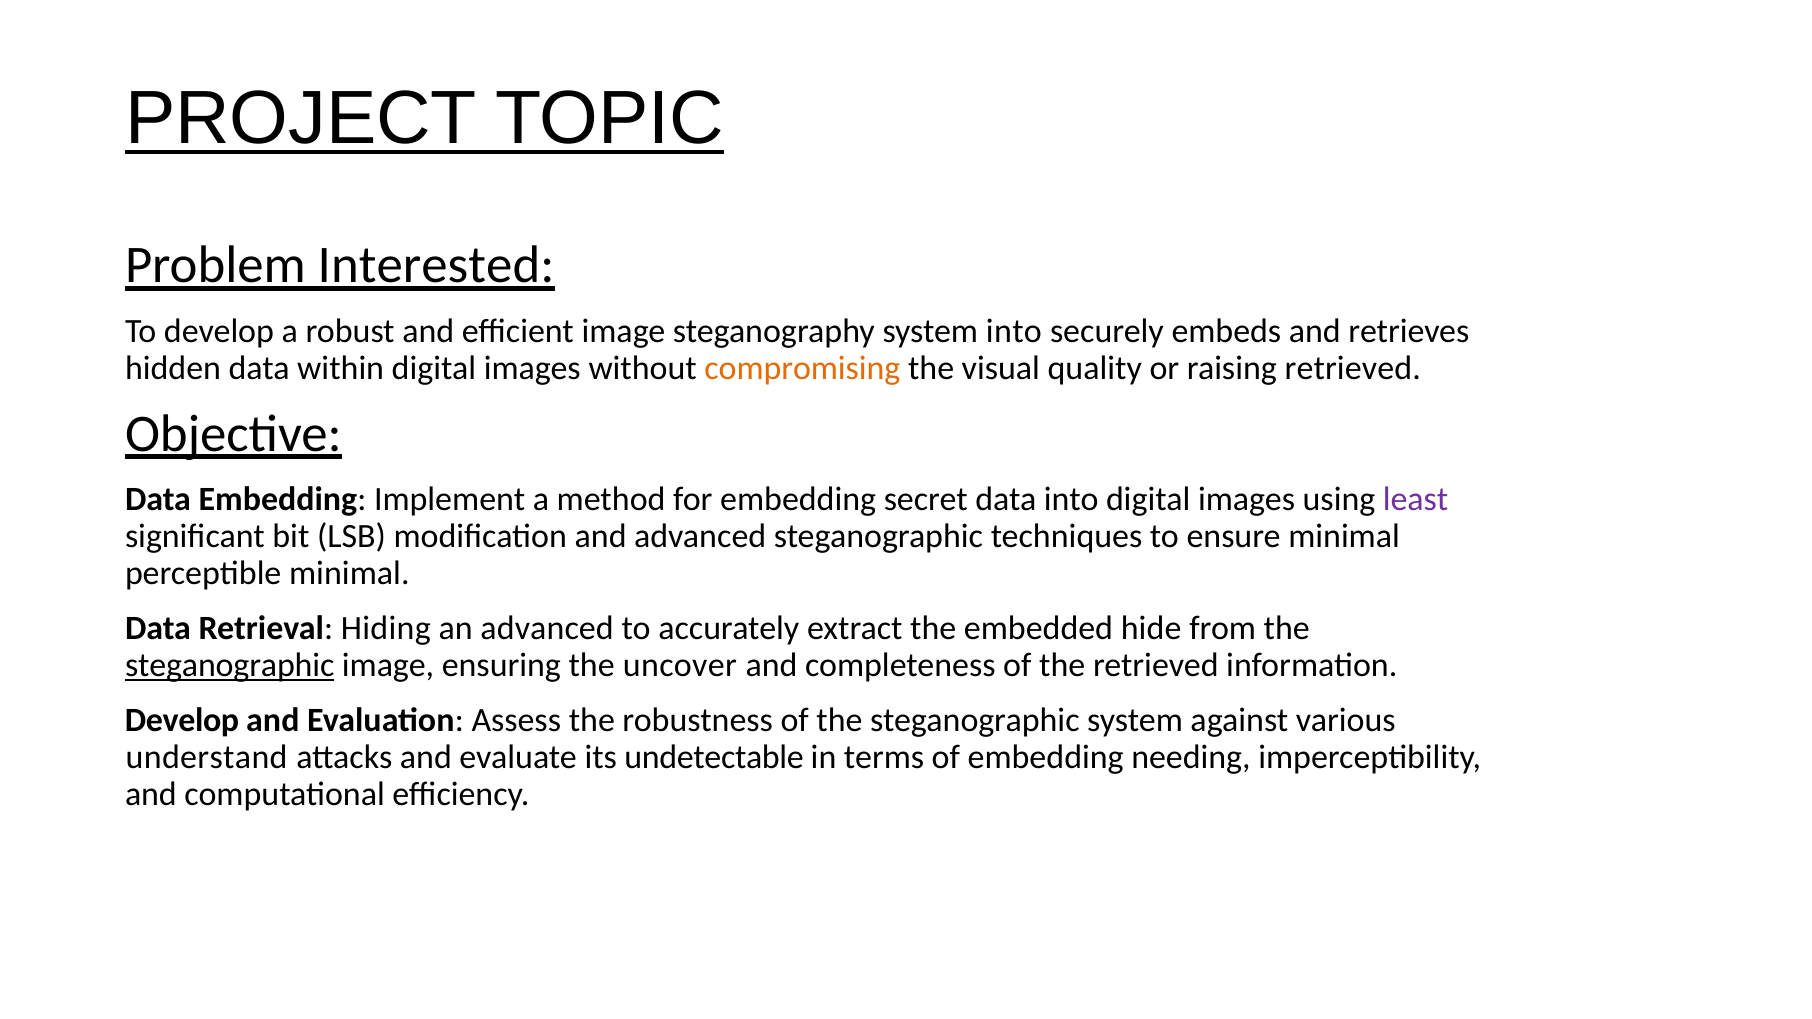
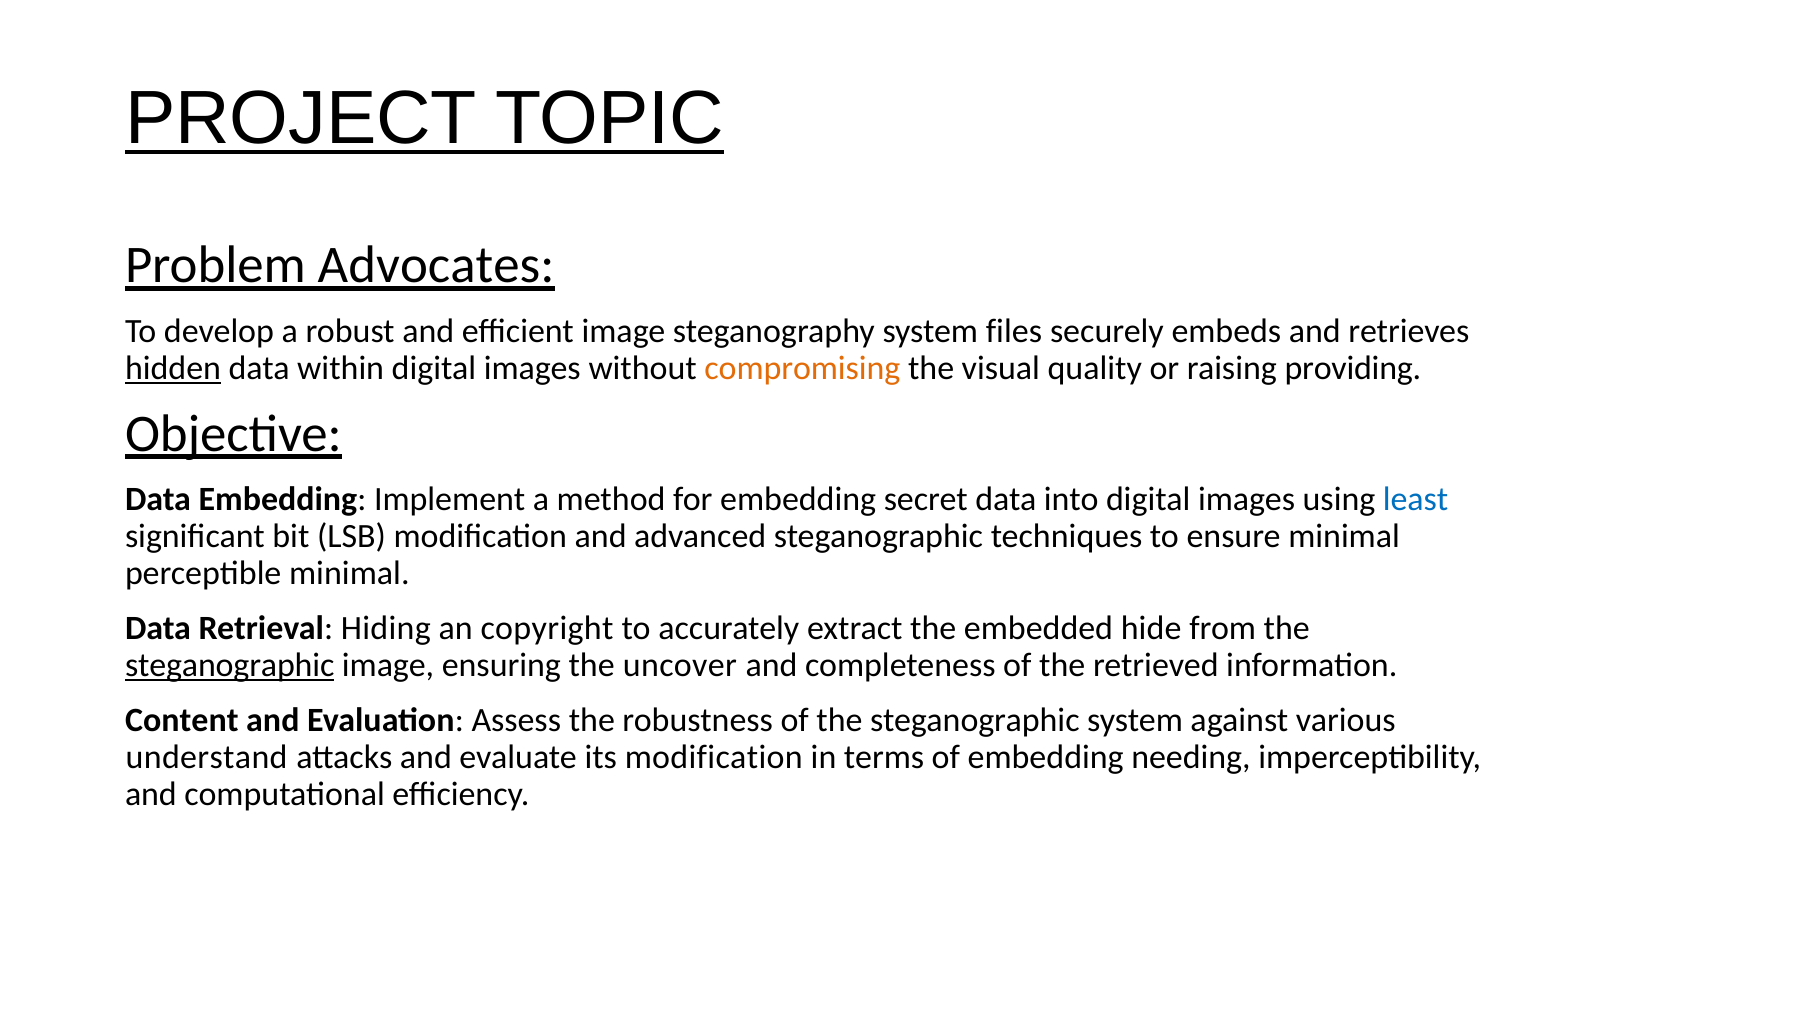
Interested: Interested -> Advocates
system into: into -> files
hidden underline: none -> present
raising retrieved: retrieved -> providing
least colour: purple -> blue
an advanced: advanced -> copyright
Develop at (182, 721): Develop -> Content
its undetectable: undetectable -> modification
